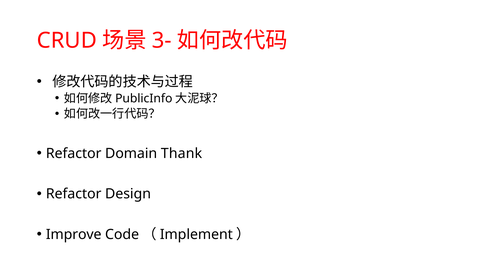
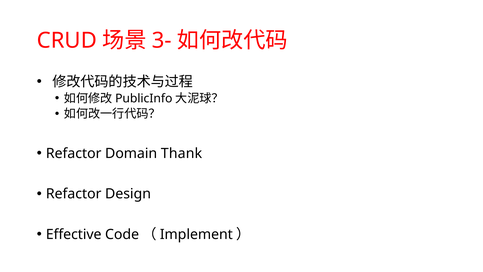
Improve: Improve -> Effective
